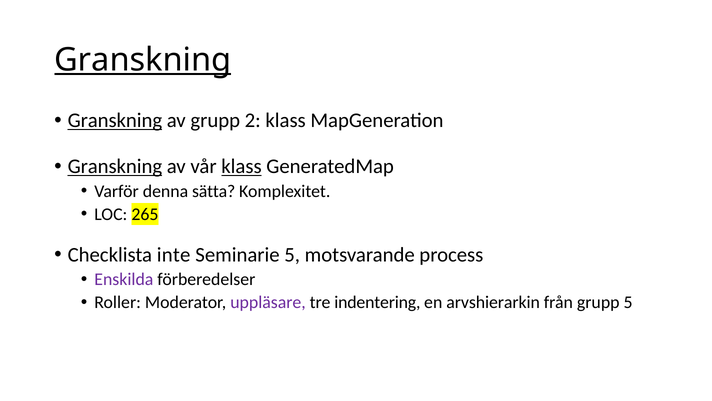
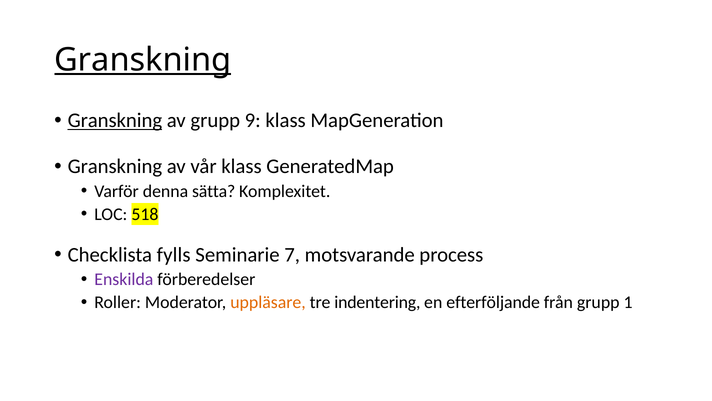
2: 2 -> 9
Granskning at (115, 166) underline: present -> none
klass at (241, 166) underline: present -> none
265: 265 -> 518
inte: inte -> fylls
Seminarie 5: 5 -> 7
uppläsare colour: purple -> orange
arvshierarkin: arvshierarkin -> efterföljande
grupp 5: 5 -> 1
